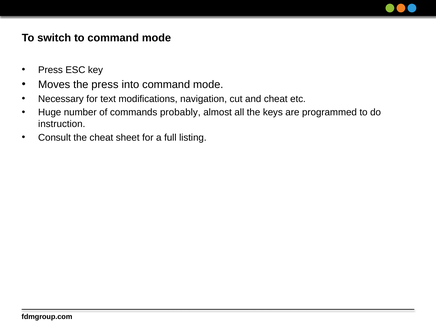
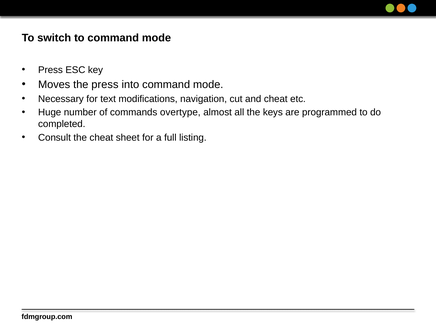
probably: probably -> overtype
instruction: instruction -> completed
